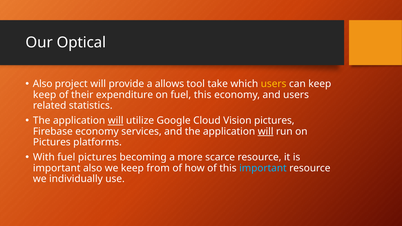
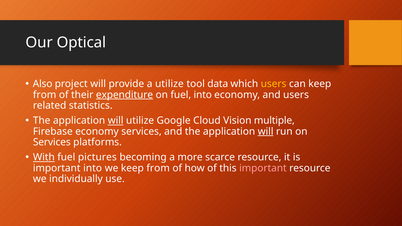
a allows: allows -> utilize
take: take -> data
keep at (45, 95): keep -> from
expenditure underline: none -> present
fuel this: this -> into
Vision pictures: pictures -> multiple
Pictures at (52, 142): Pictures -> Services
With underline: none -> present
important also: also -> into
important at (263, 168) colour: light blue -> pink
